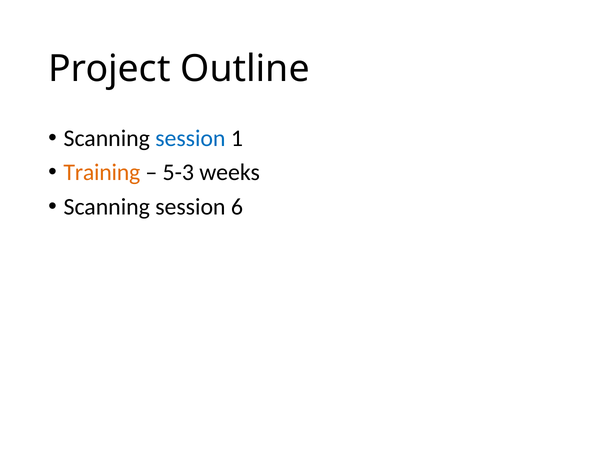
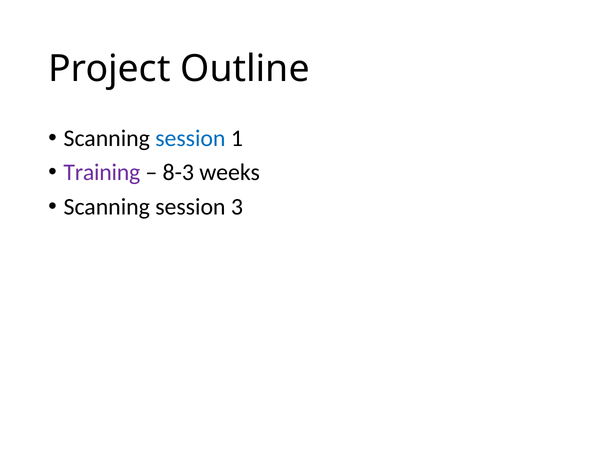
Training colour: orange -> purple
5-3: 5-3 -> 8-3
6: 6 -> 3
